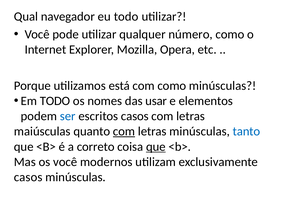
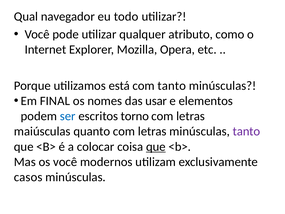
número: número -> atributo
com como: como -> tanto
Em TODO: TODO -> FINAL
escritos casos: casos -> torno
com at (124, 131) underline: present -> none
tanto at (246, 131) colour: blue -> purple
correto: correto -> colocar
